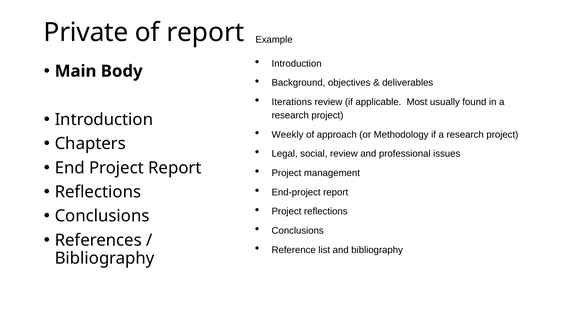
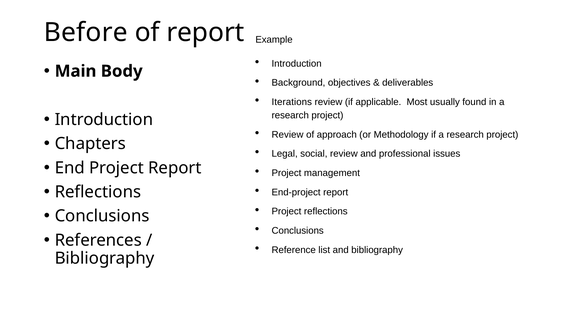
Private: Private -> Before
Weekly at (288, 135): Weekly -> Review
